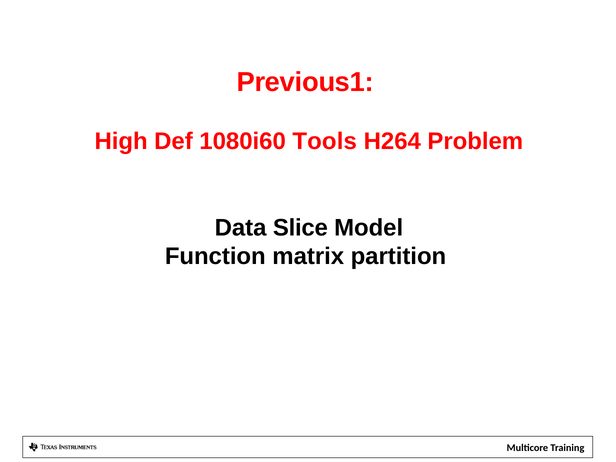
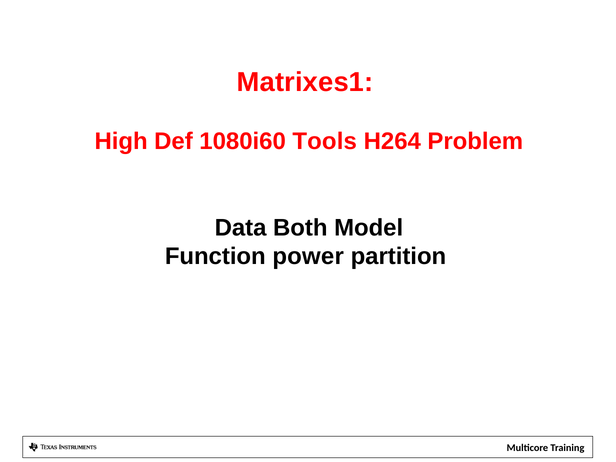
Previous1: Previous1 -> Matrixes1
Slice: Slice -> Both
matrix: matrix -> power
